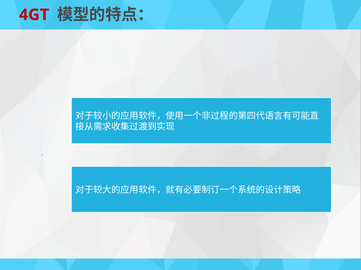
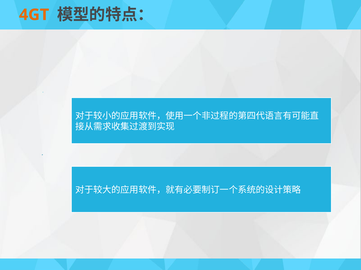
4GT colour: red -> orange
